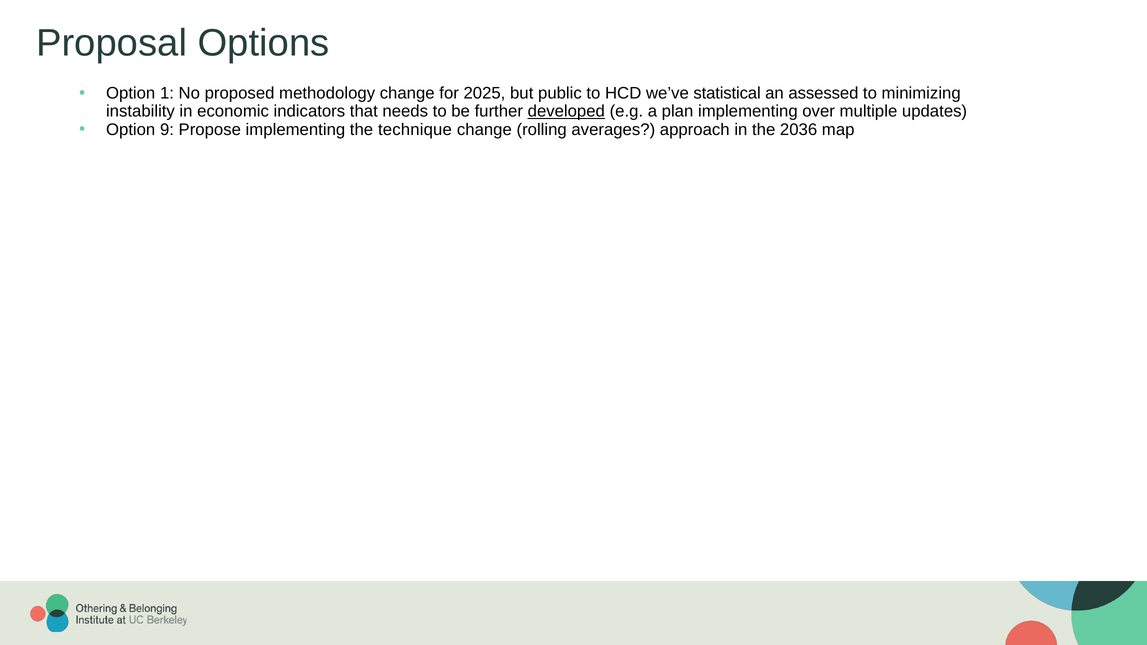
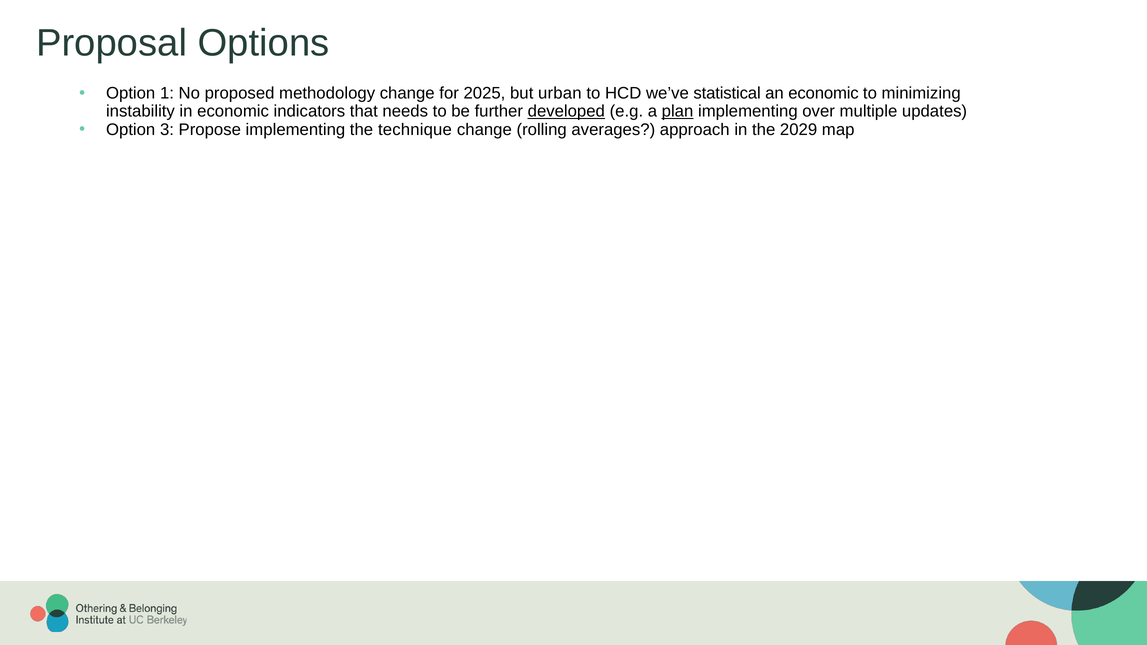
public: public -> urban
an assessed: assessed -> economic
plan underline: none -> present
9: 9 -> 3
2036: 2036 -> 2029
